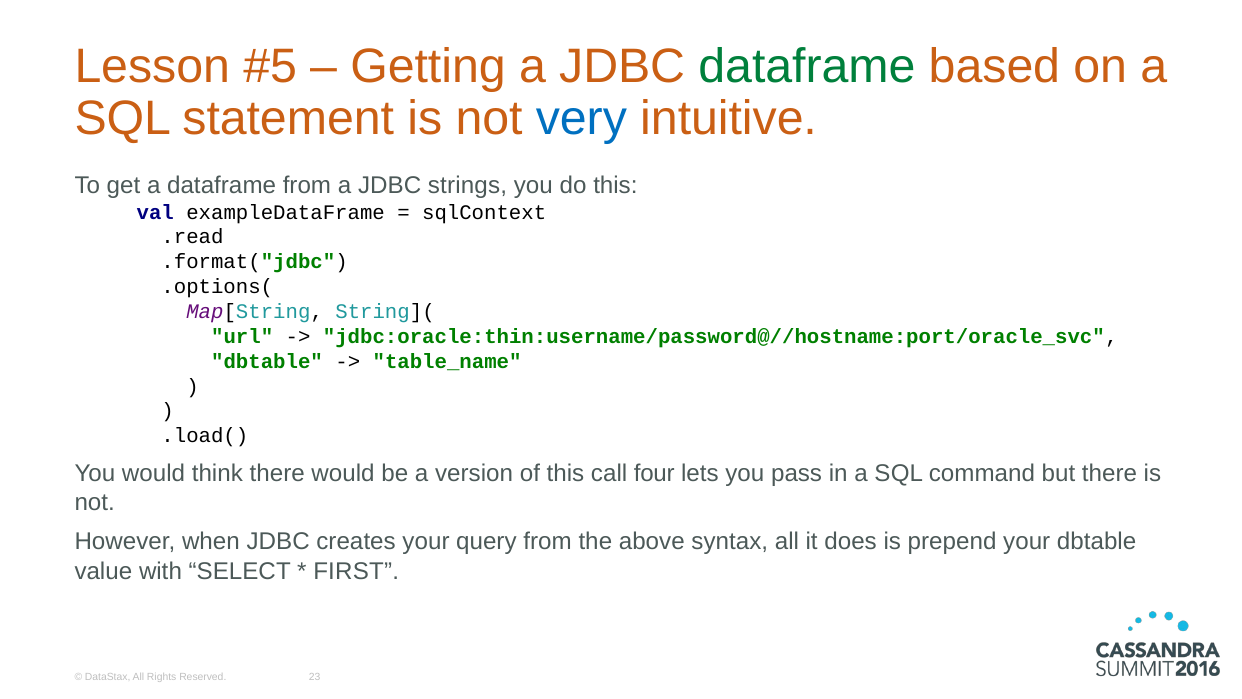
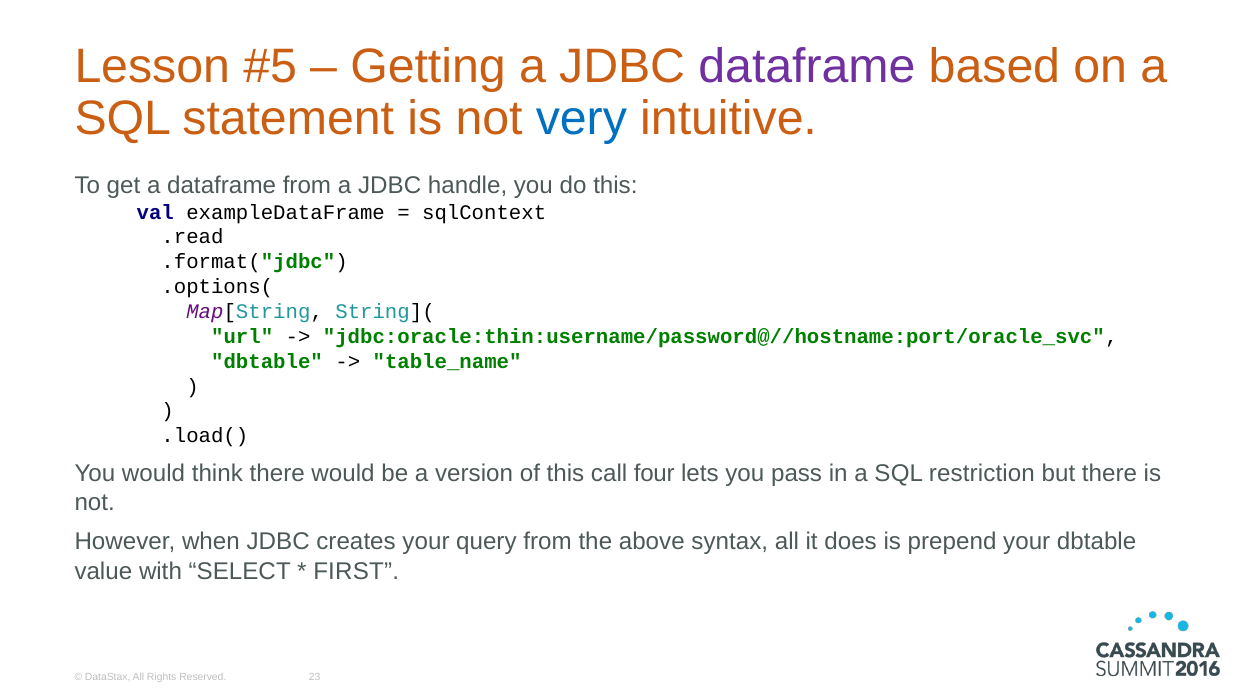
dataframe at (807, 66) colour: green -> purple
strings: strings -> handle
command: command -> restriction
